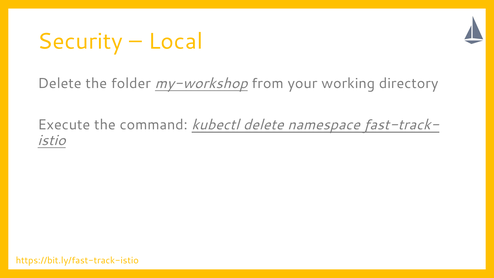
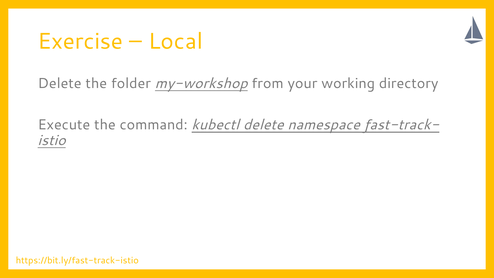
Security: Security -> Exercise
